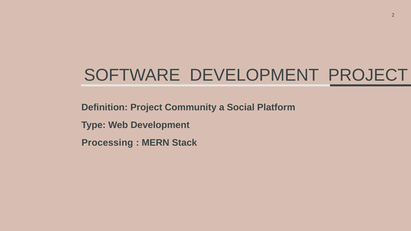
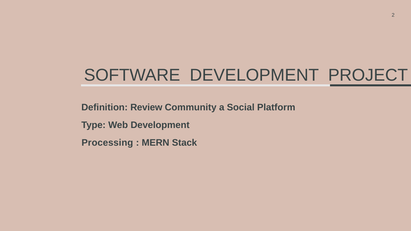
Definition Project: Project -> Review
